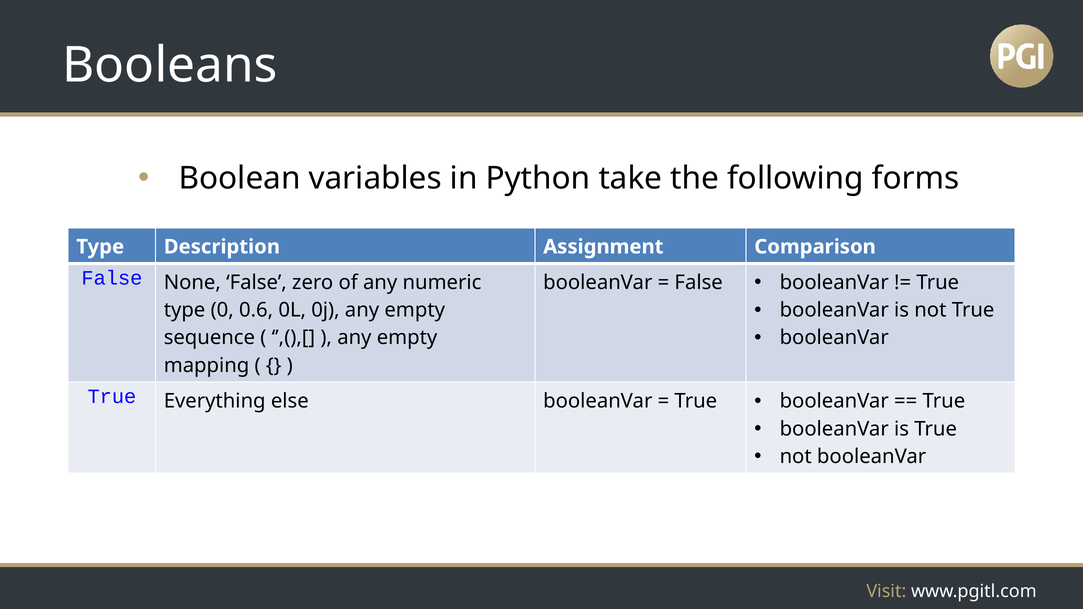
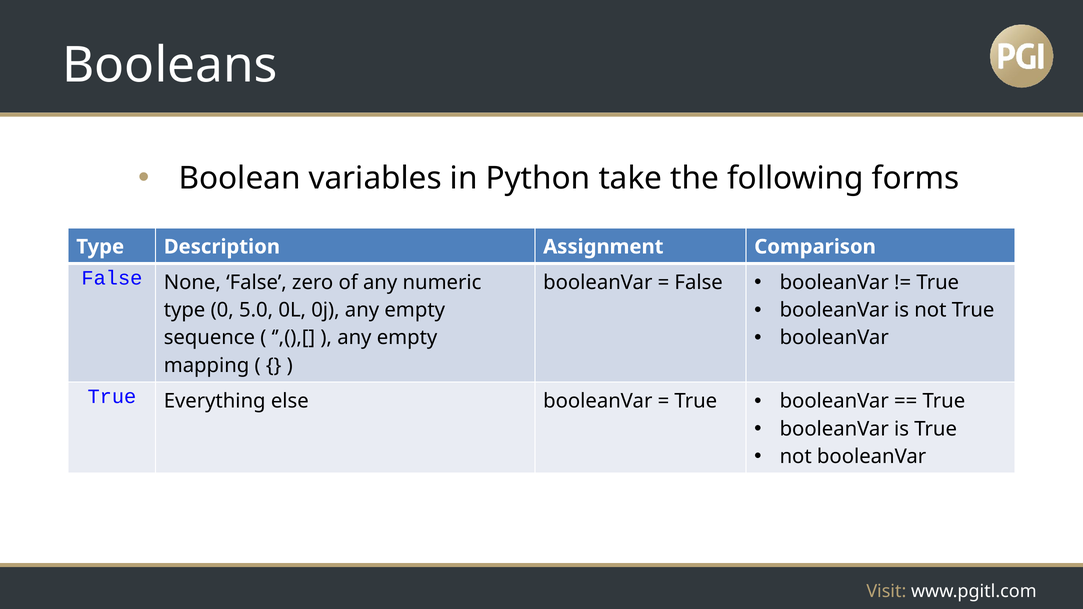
0.6: 0.6 -> 5.0
